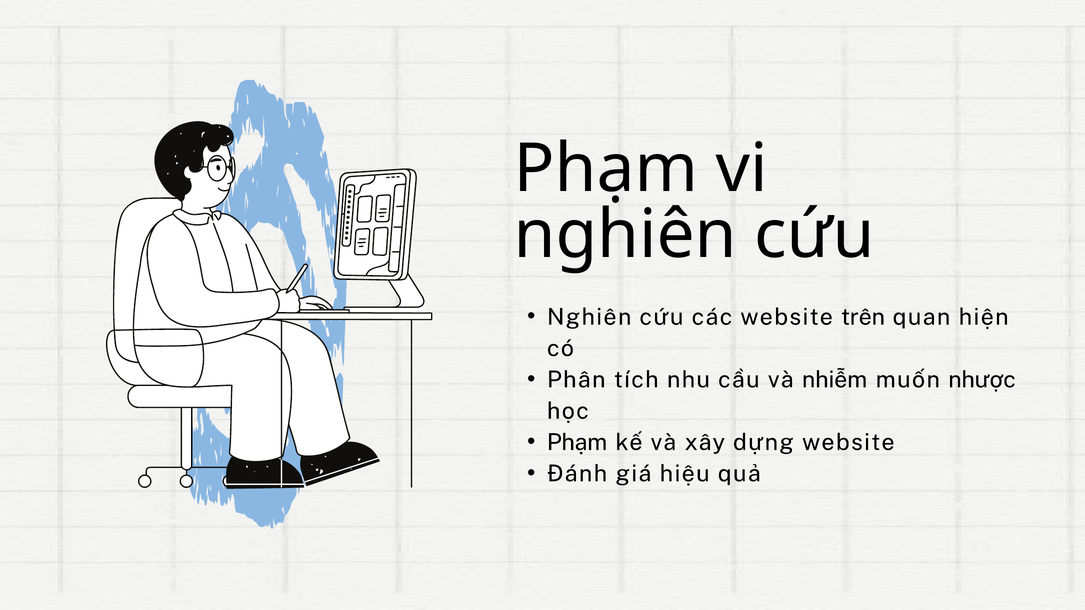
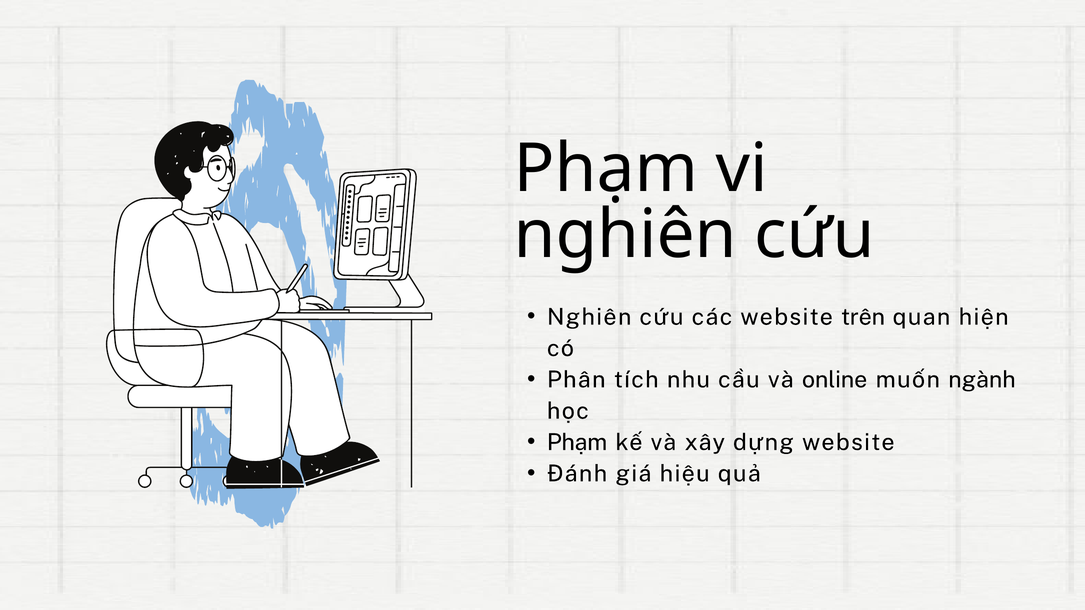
nhiễm: nhiễm -> online
nhược: nhược -> ngành
